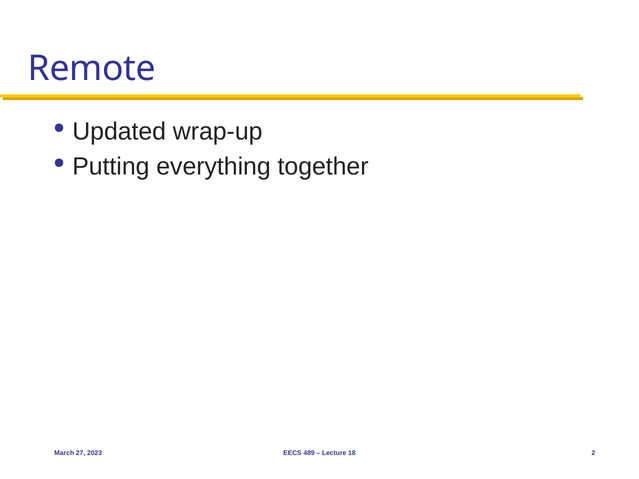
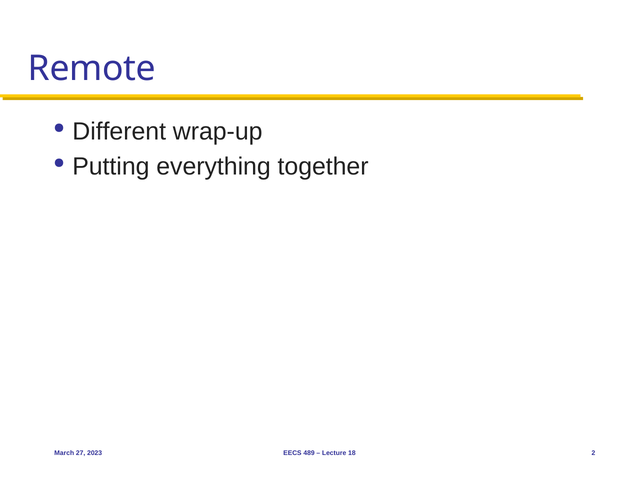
Updated: Updated -> Different
